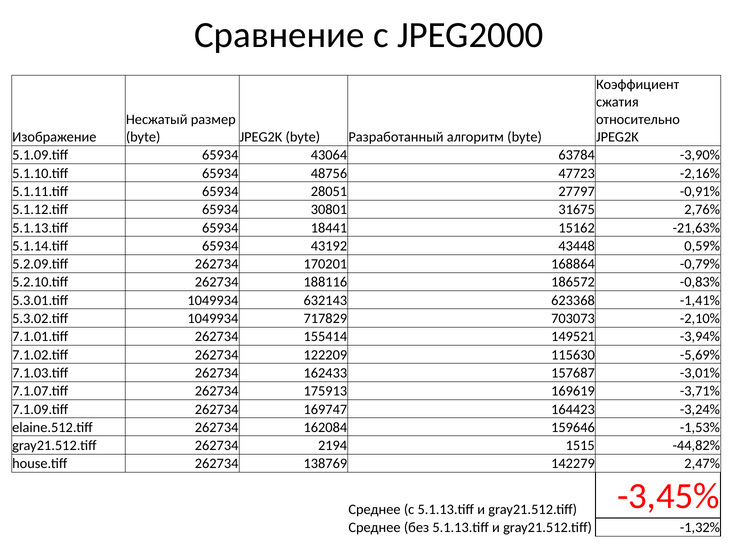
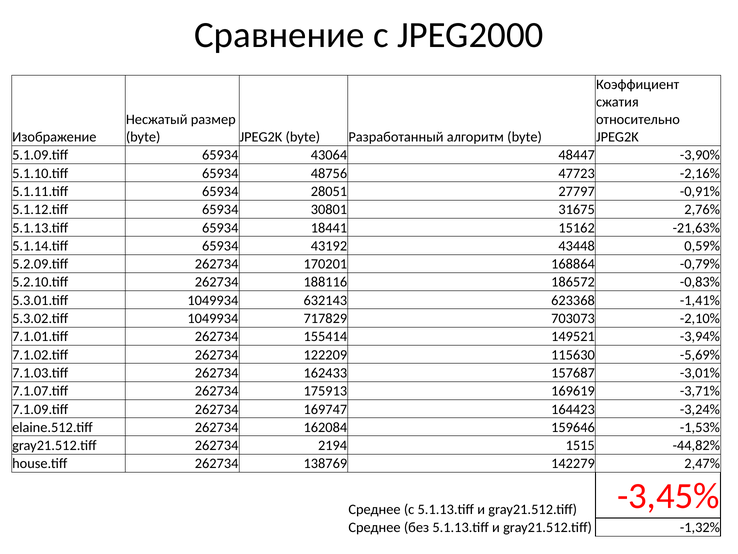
63784: 63784 -> 48447
